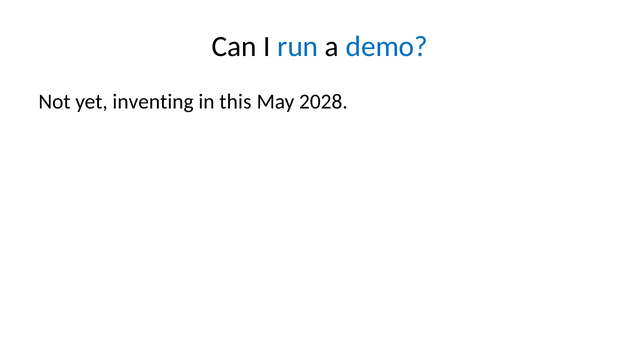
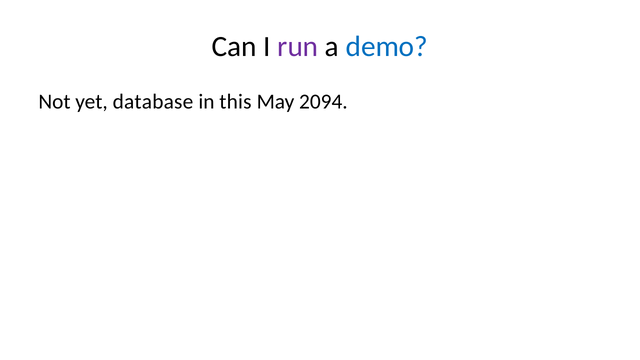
run colour: blue -> purple
inventing: inventing -> database
2028: 2028 -> 2094
